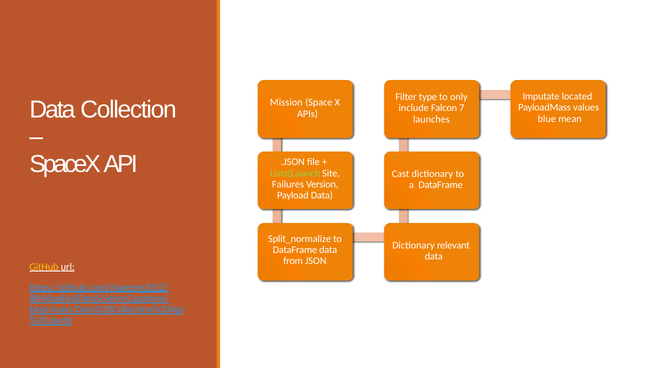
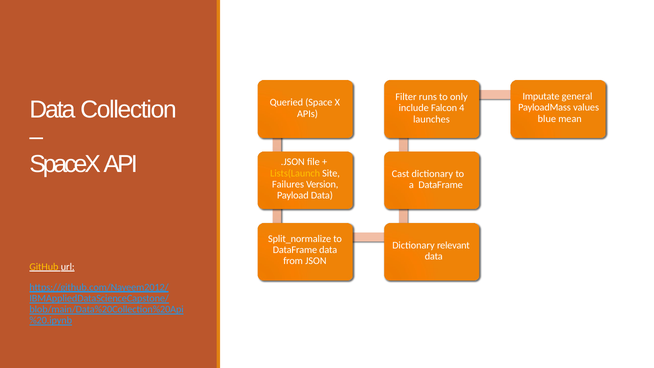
located: located -> general
type: type -> runs
Mission: Mission -> Queried
7: 7 -> 4
Lists(Launch colour: light green -> yellow
